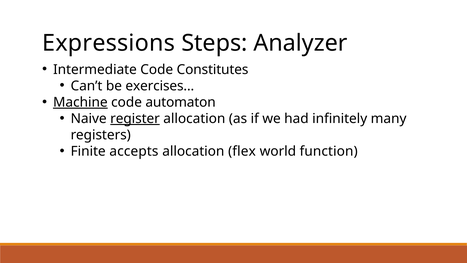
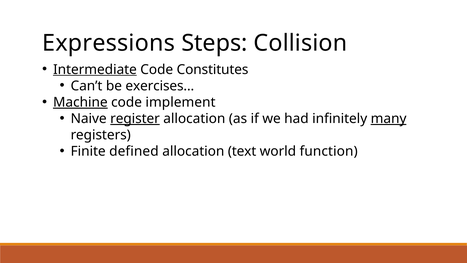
Analyzer: Analyzer -> Collision
Intermediate underline: none -> present
automaton: automaton -> implement
many underline: none -> present
accepts: accepts -> defined
flex: flex -> text
